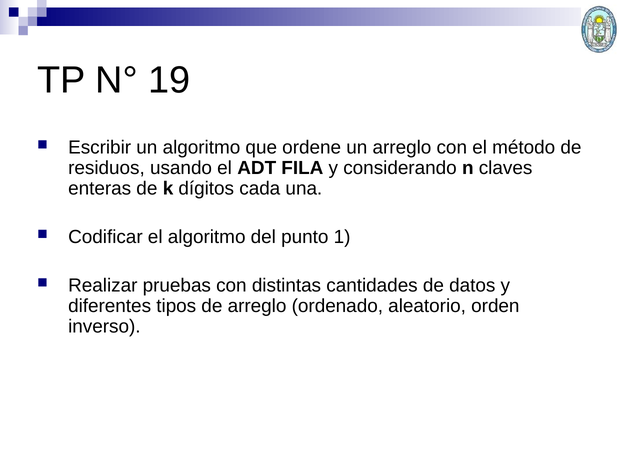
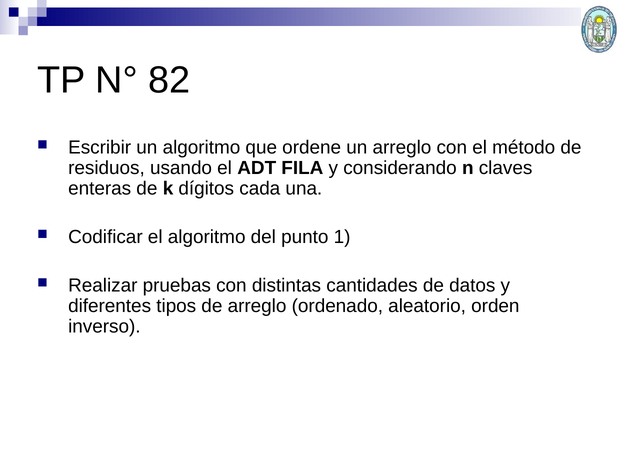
19: 19 -> 82
